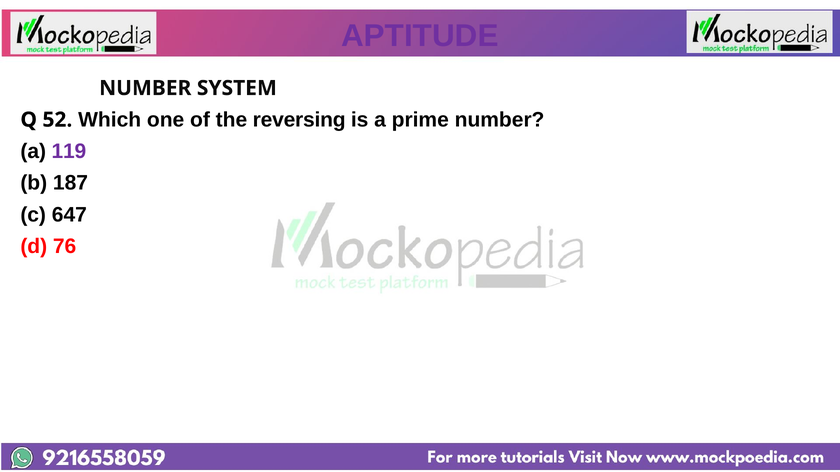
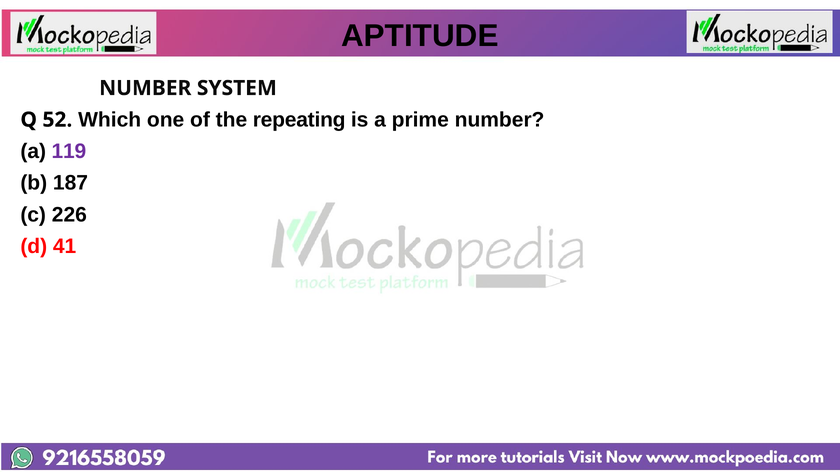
APTITUDE colour: purple -> black
reversing: reversing -> repeating
647: 647 -> 226
76: 76 -> 41
